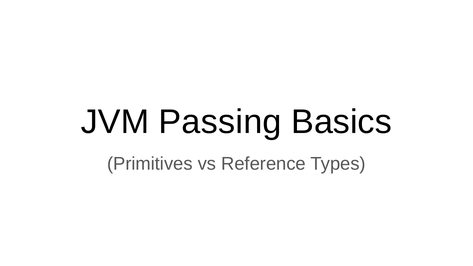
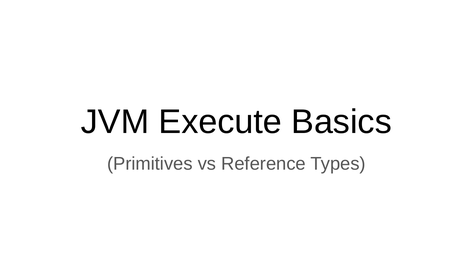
Passing: Passing -> Execute
